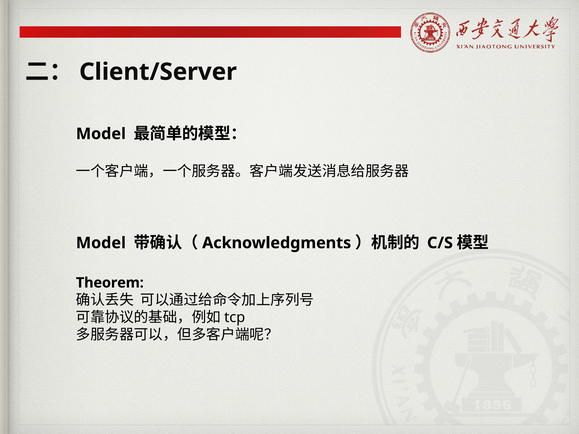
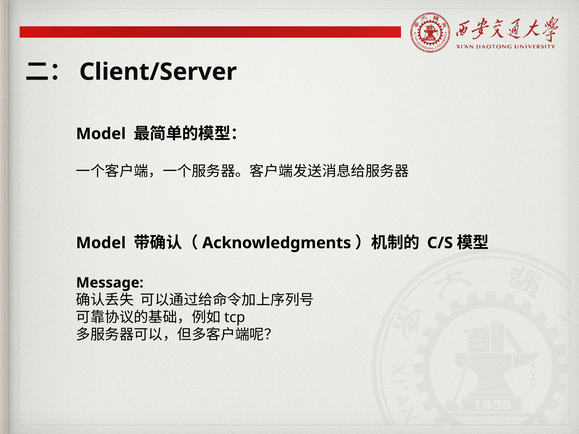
Theorem: Theorem -> Message
